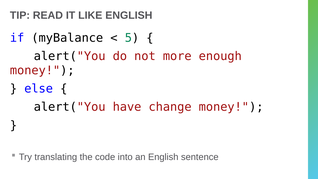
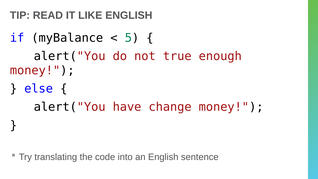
more: more -> true
